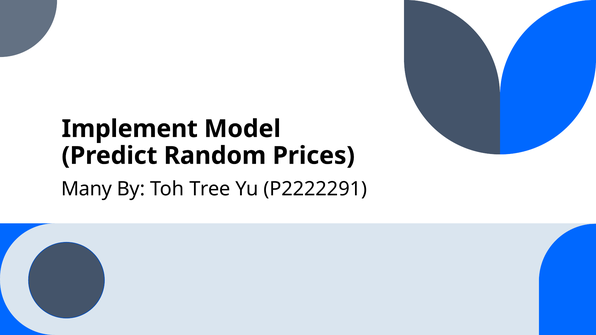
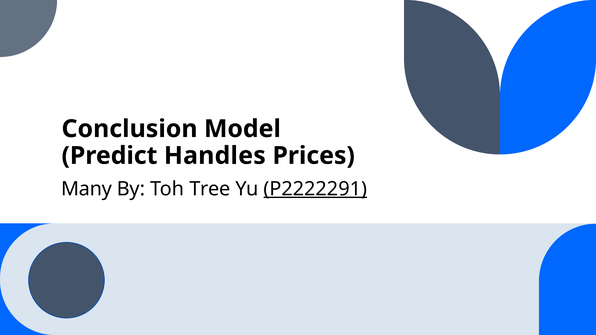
Implement: Implement -> Conclusion
Random: Random -> Handles
P2222291 underline: none -> present
